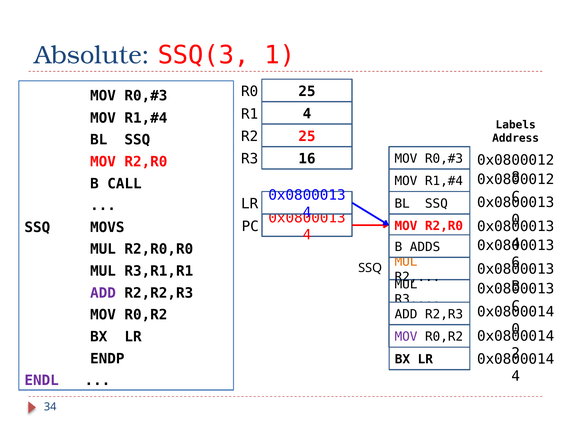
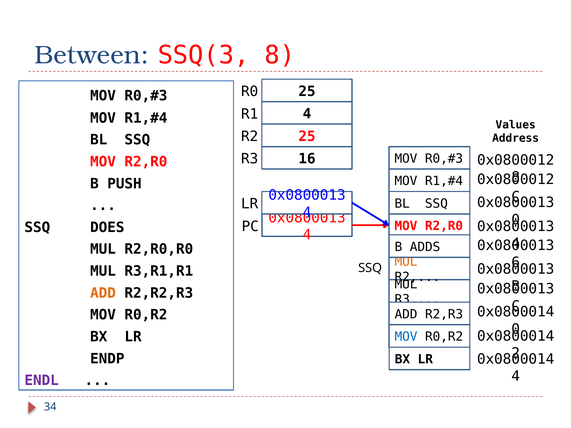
Absolute: Absolute -> Between
SSQ(3 1: 1 -> 8
Labels: Labels -> Values
CALL: CALL -> PUSH
MOVS: MOVS -> DOES
ADD at (103, 293) colour: purple -> orange
MOV at (406, 337) colour: purple -> blue
